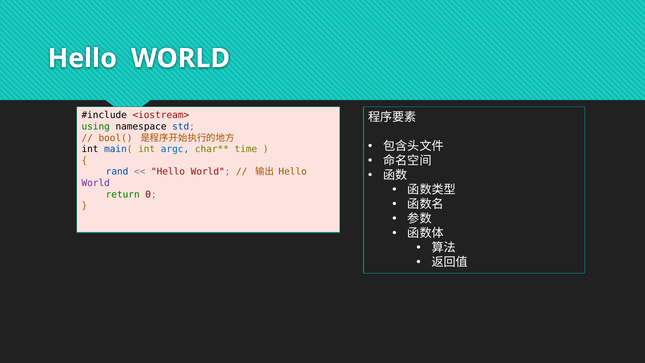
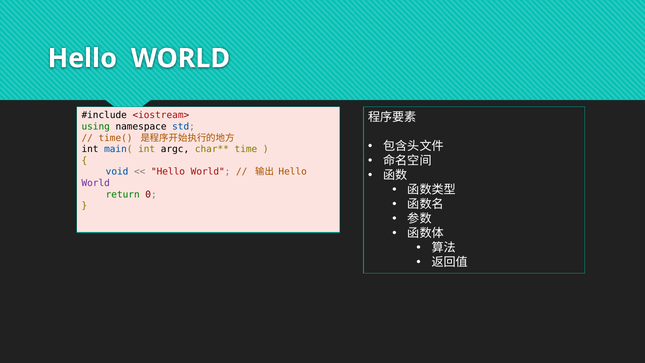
bool(: bool( -> time(
argc colour: blue -> black
rand: rand -> void
